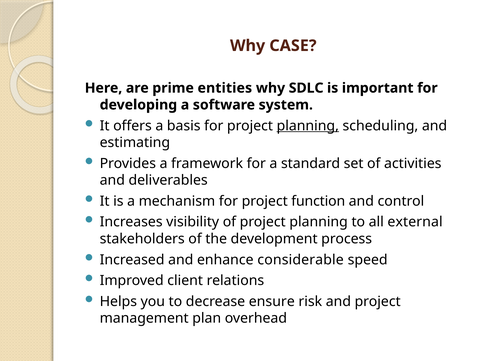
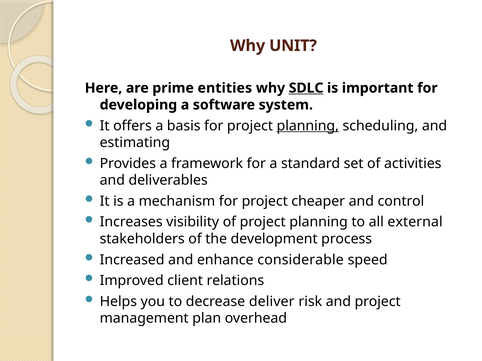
CASE: CASE -> UNIT
SDLC underline: none -> present
function: function -> cheaper
ensure: ensure -> deliver
